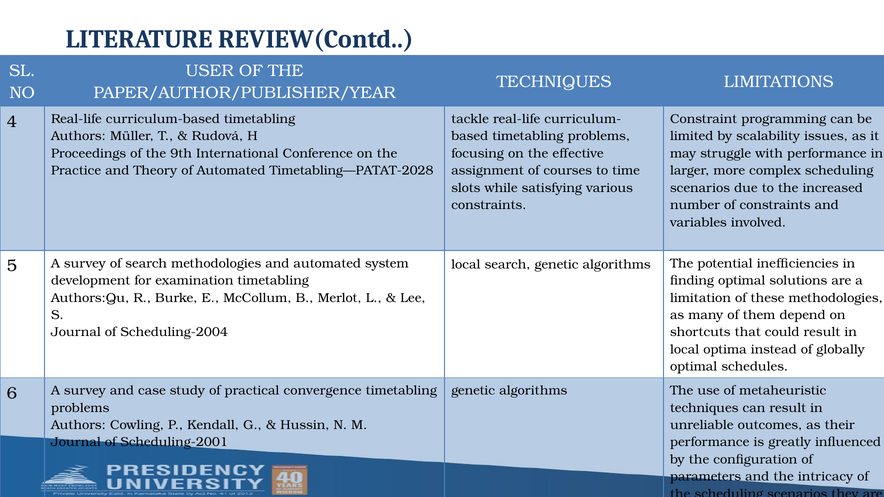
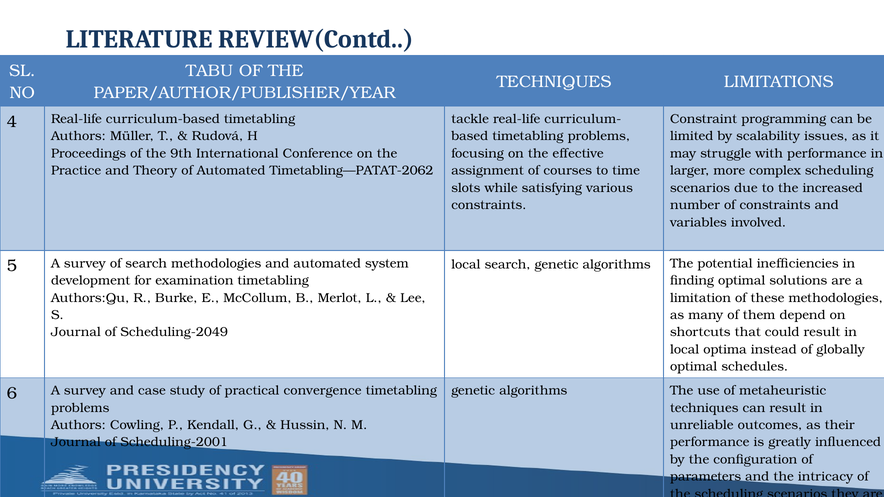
USER: USER -> TABU
Timetabling—PATAT-2028: Timetabling—PATAT-2028 -> Timetabling—PATAT-2062
Scheduling-2004: Scheduling-2004 -> Scheduling-2049
